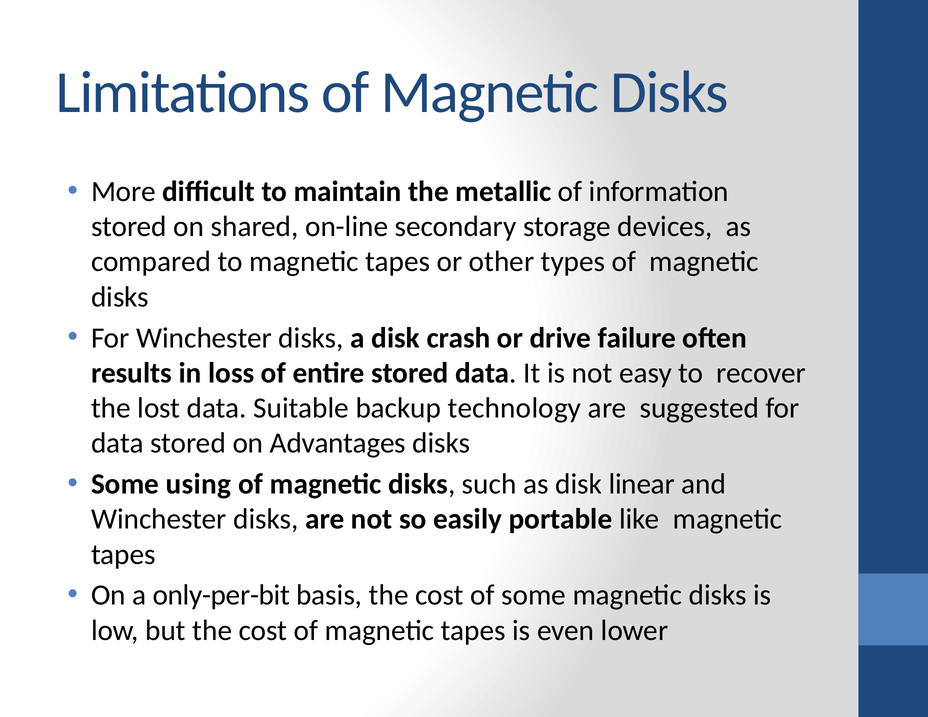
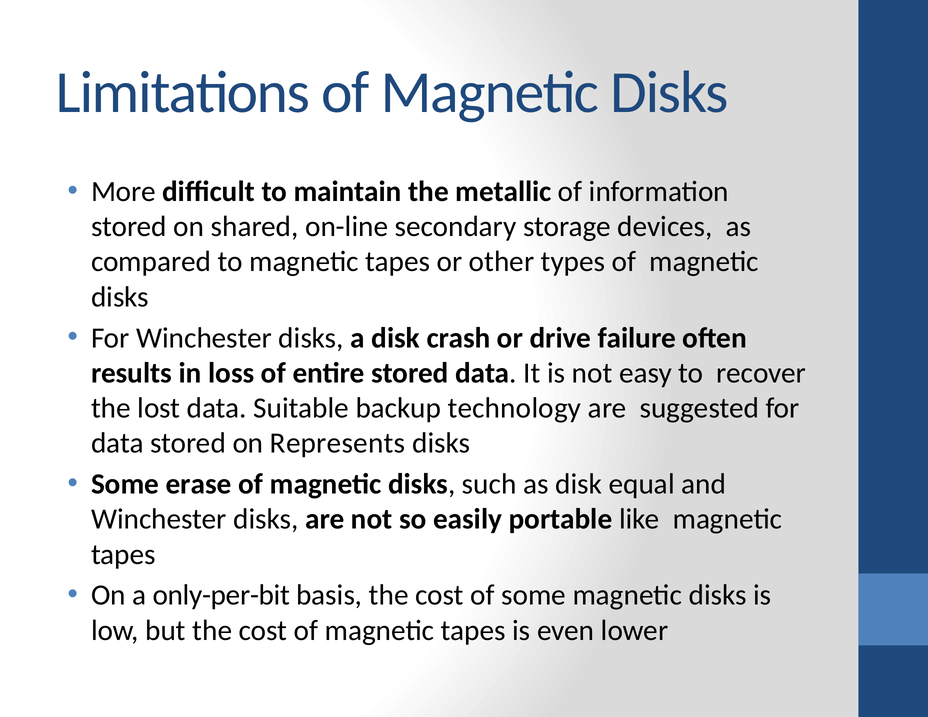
Advantages: Advantages -> Represents
using: using -> erase
linear: linear -> equal
